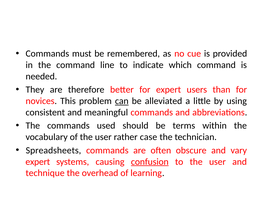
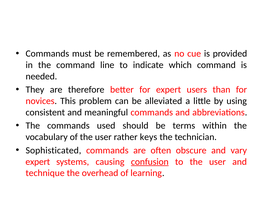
can underline: present -> none
case: case -> keys
Spreadsheets: Spreadsheets -> Sophisticated
